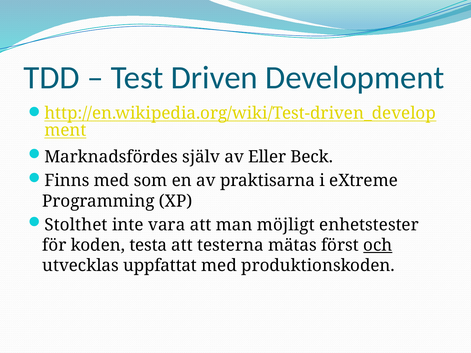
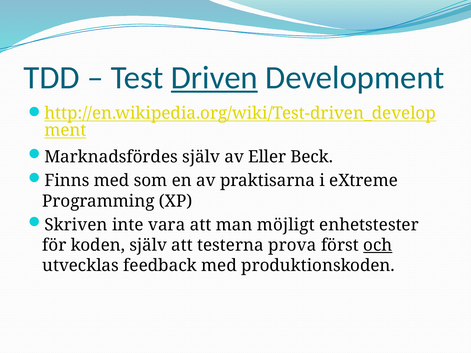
Driven underline: none -> present
Stolthet: Stolthet -> Skriven
koden testa: testa -> själv
mätas: mätas -> prova
uppfattat: uppfattat -> feedback
